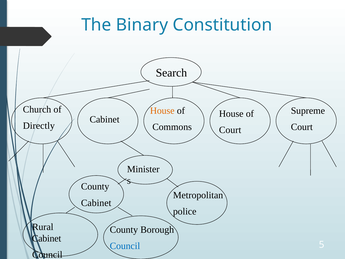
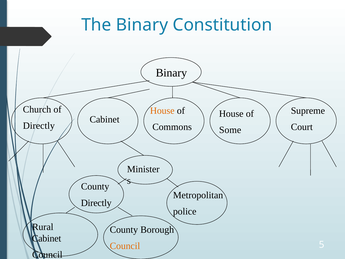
Search at (171, 73): Search -> Binary
Court at (230, 130): Court -> Some
Cabinet at (96, 203): Cabinet -> Directly
Council at (125, 246) colour: blue -> orange
